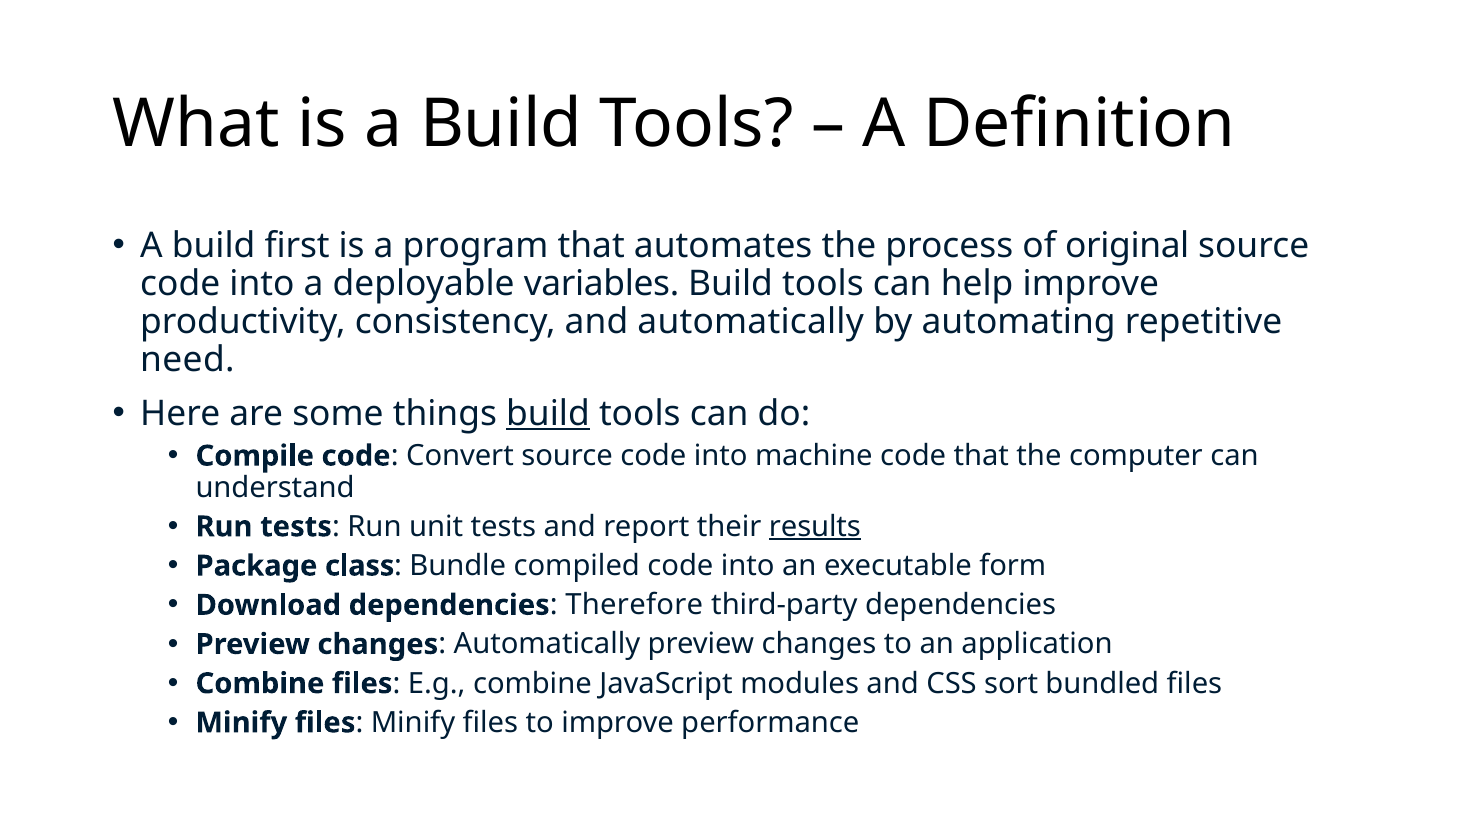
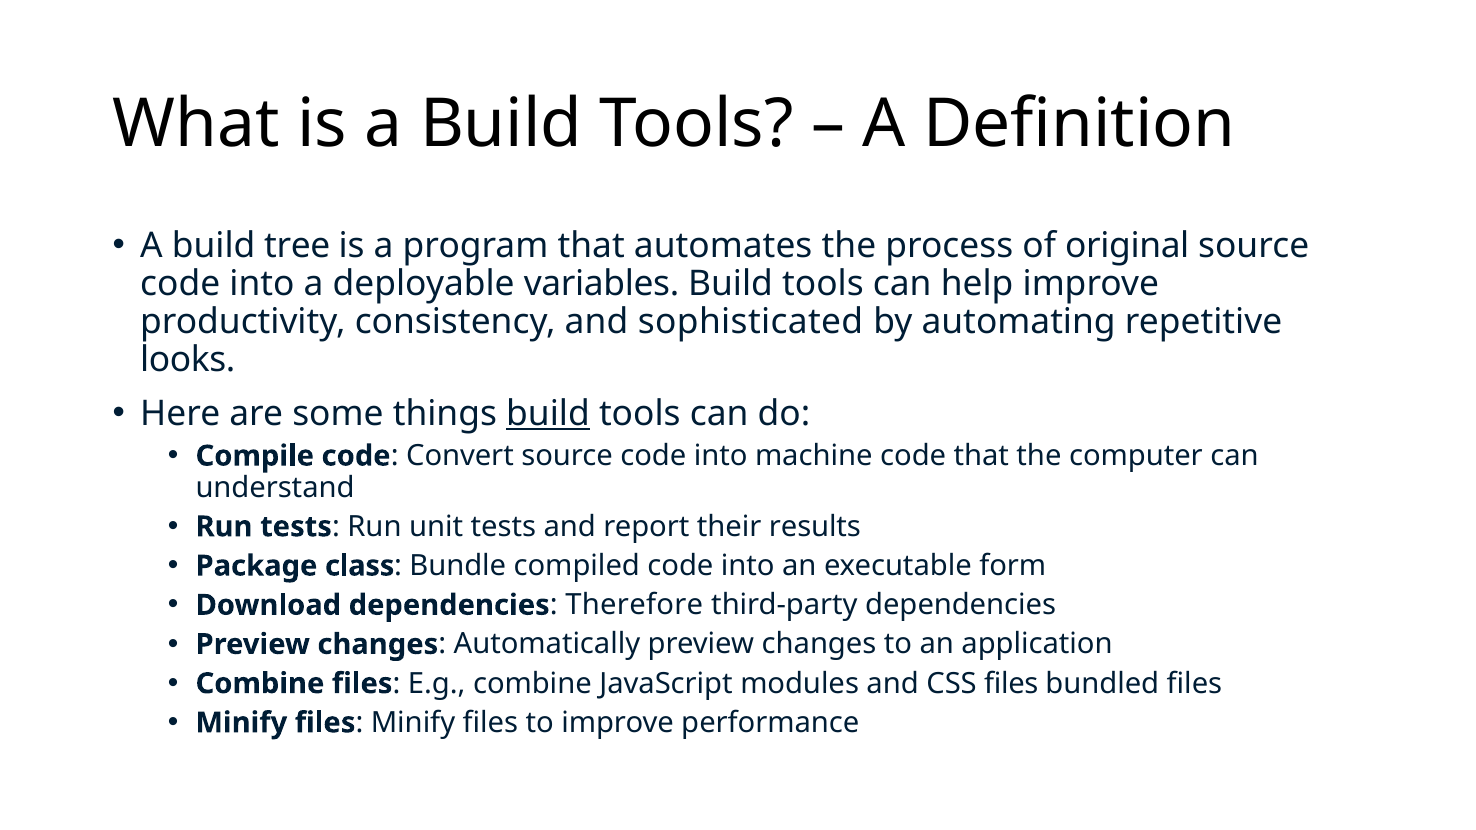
first: first -> tree
and automatically: automatically -> sophisticated
need: need -> looks
results underline: present -> none
CSS sort: sort -> files
